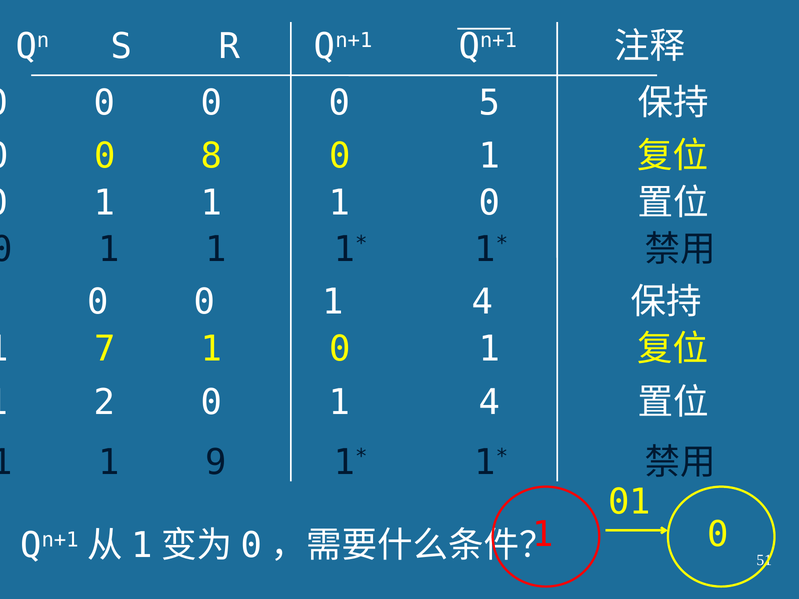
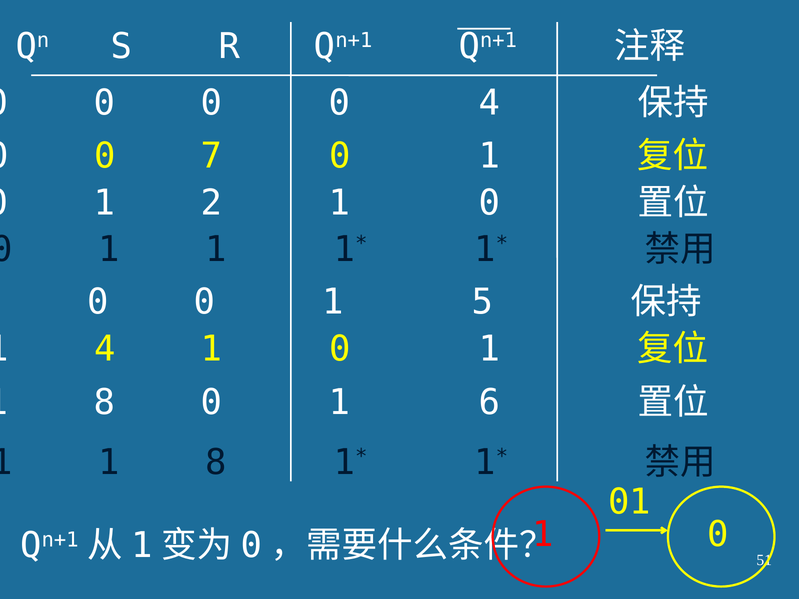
0 5: 5 -> 4
8: 8 -> 7
1 at (211, 203): 1 -> 2
0 0 1 4: 4 -> 5
7 at (105, 349): 7 -> 4
2 at (104, 403): 2 -> 8
4 at (489, 403): 4 -> 6
9 at (216, 463): 9 -> 8
